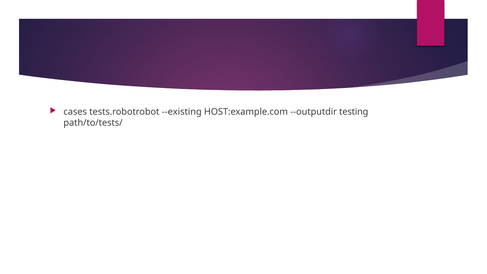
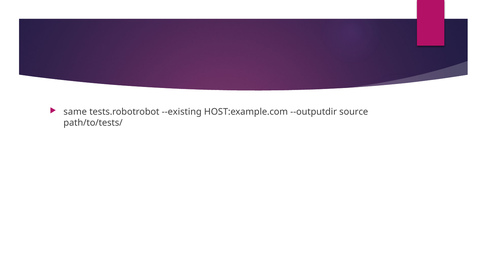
cases: cases -> same
testing: testing -> source
